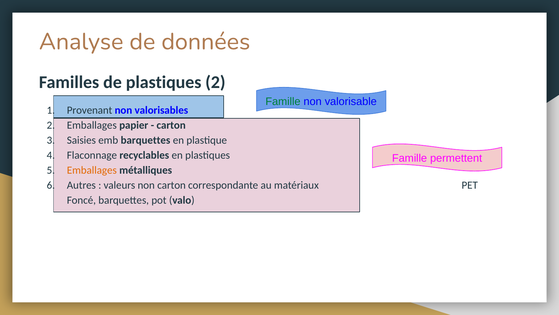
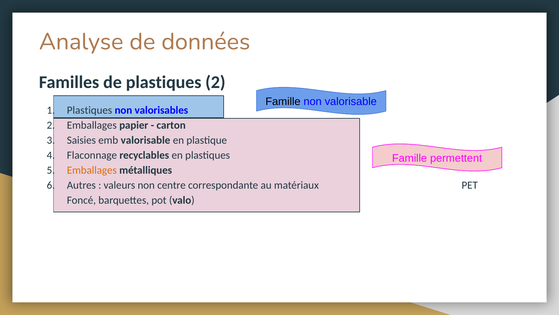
Famille at (283, 101) colour: green -> black
Provenant at (90, 110): Provenant -> Plastiques
emb barquettes: barquettes -> valorisable
non carton: carton -> centre
